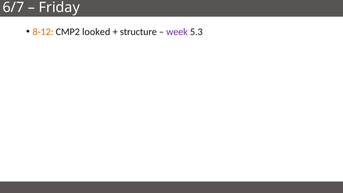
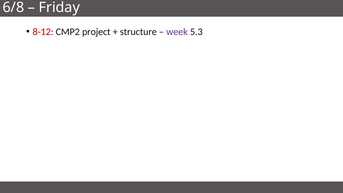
6/7: 6/7 -> 6/8
8-12 colour: orange -> red
looked: looked -> project
